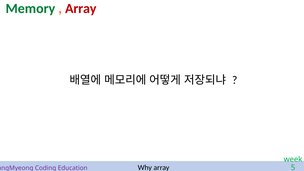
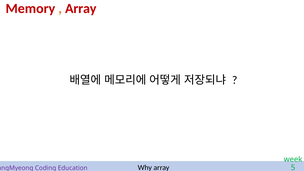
Memory colour: green -> red
